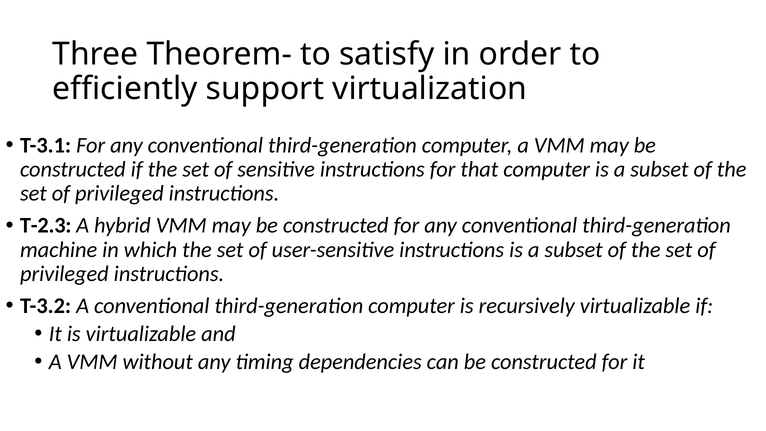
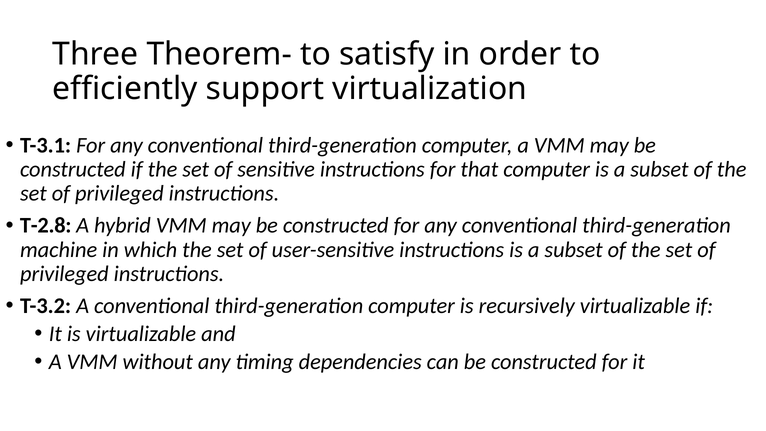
T-2.3: T-2.3 -> T-2.8
